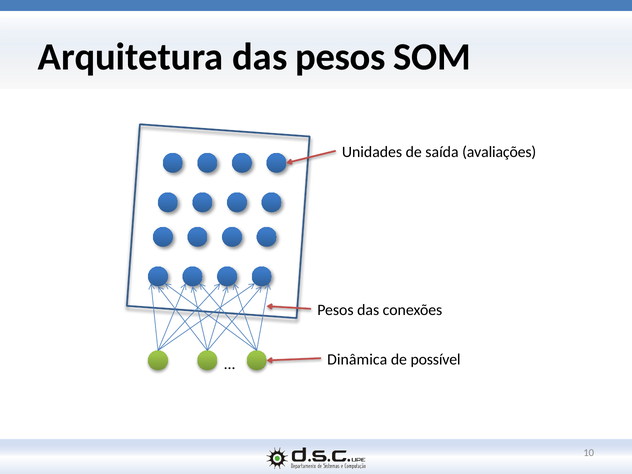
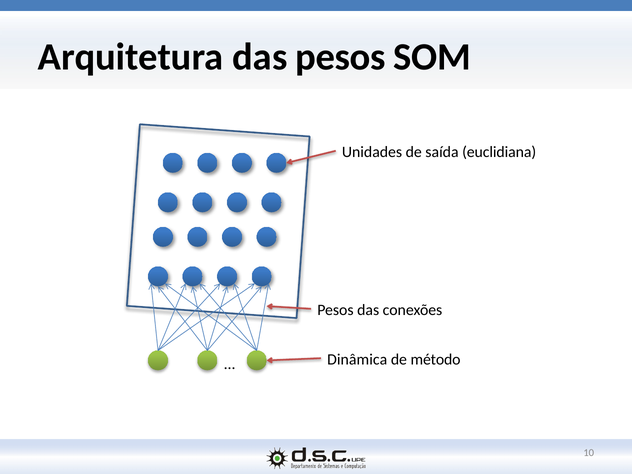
avaliações: avaliações -> euclidiana
possível: possível -> método
